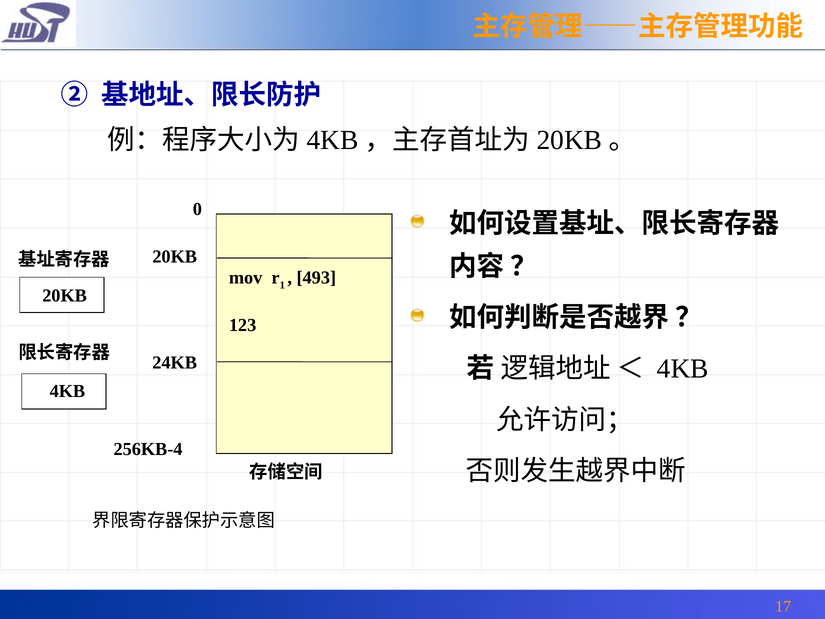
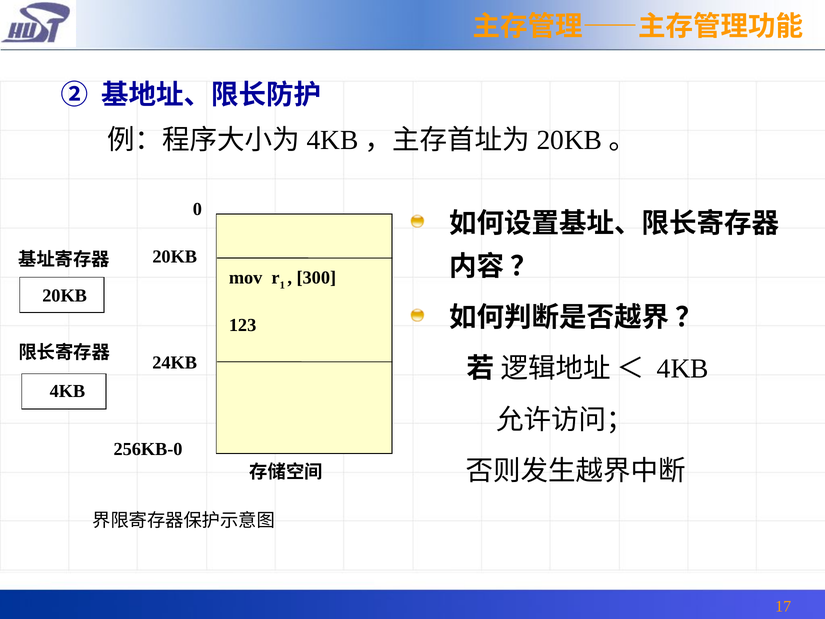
493: 493 -> 300
256KB-4: 256KB-4 -> 256KB-0
